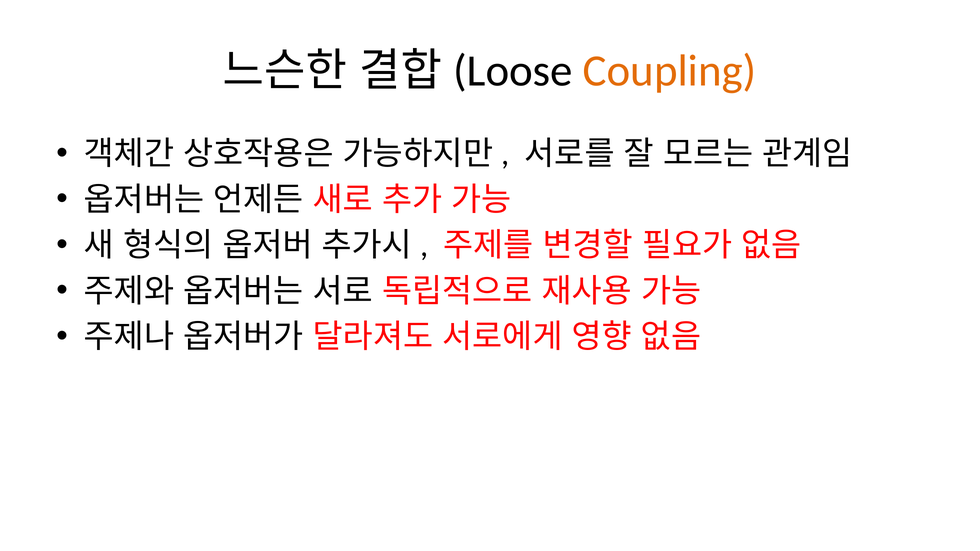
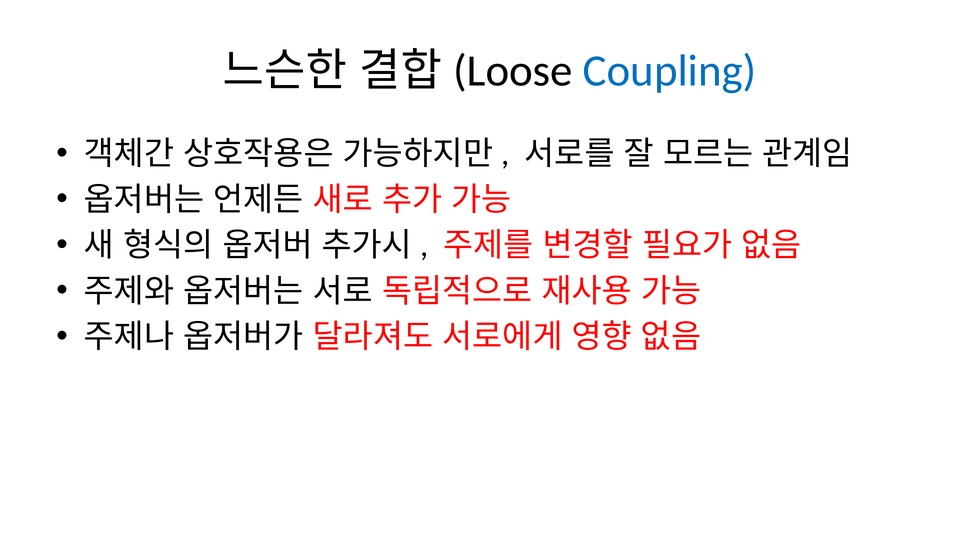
Coupling colour: orange -> blue
